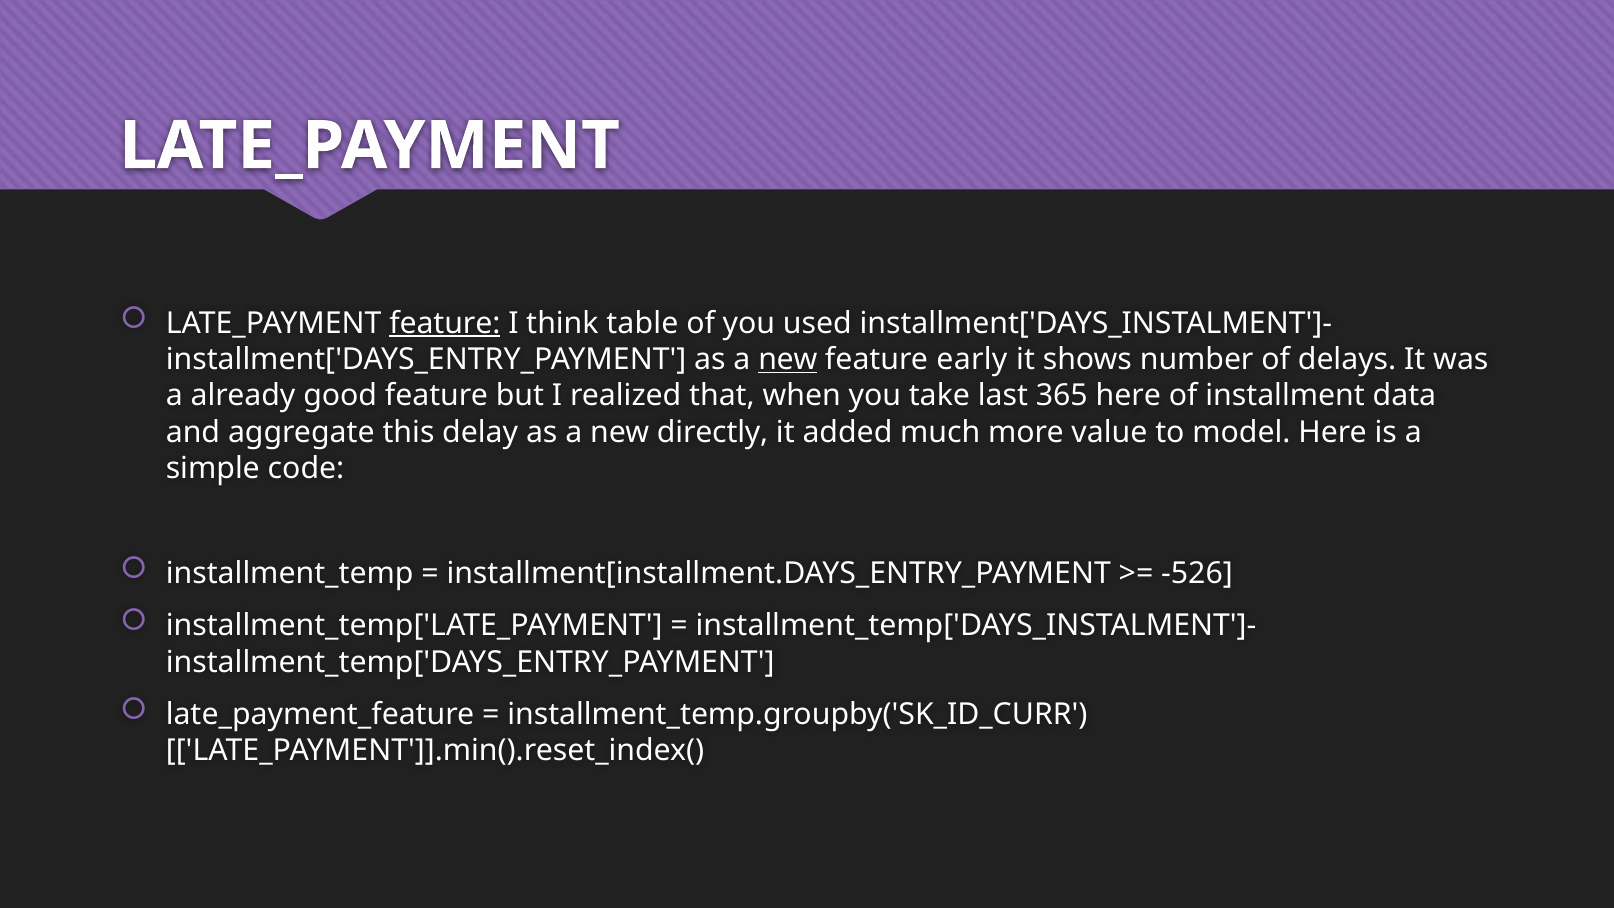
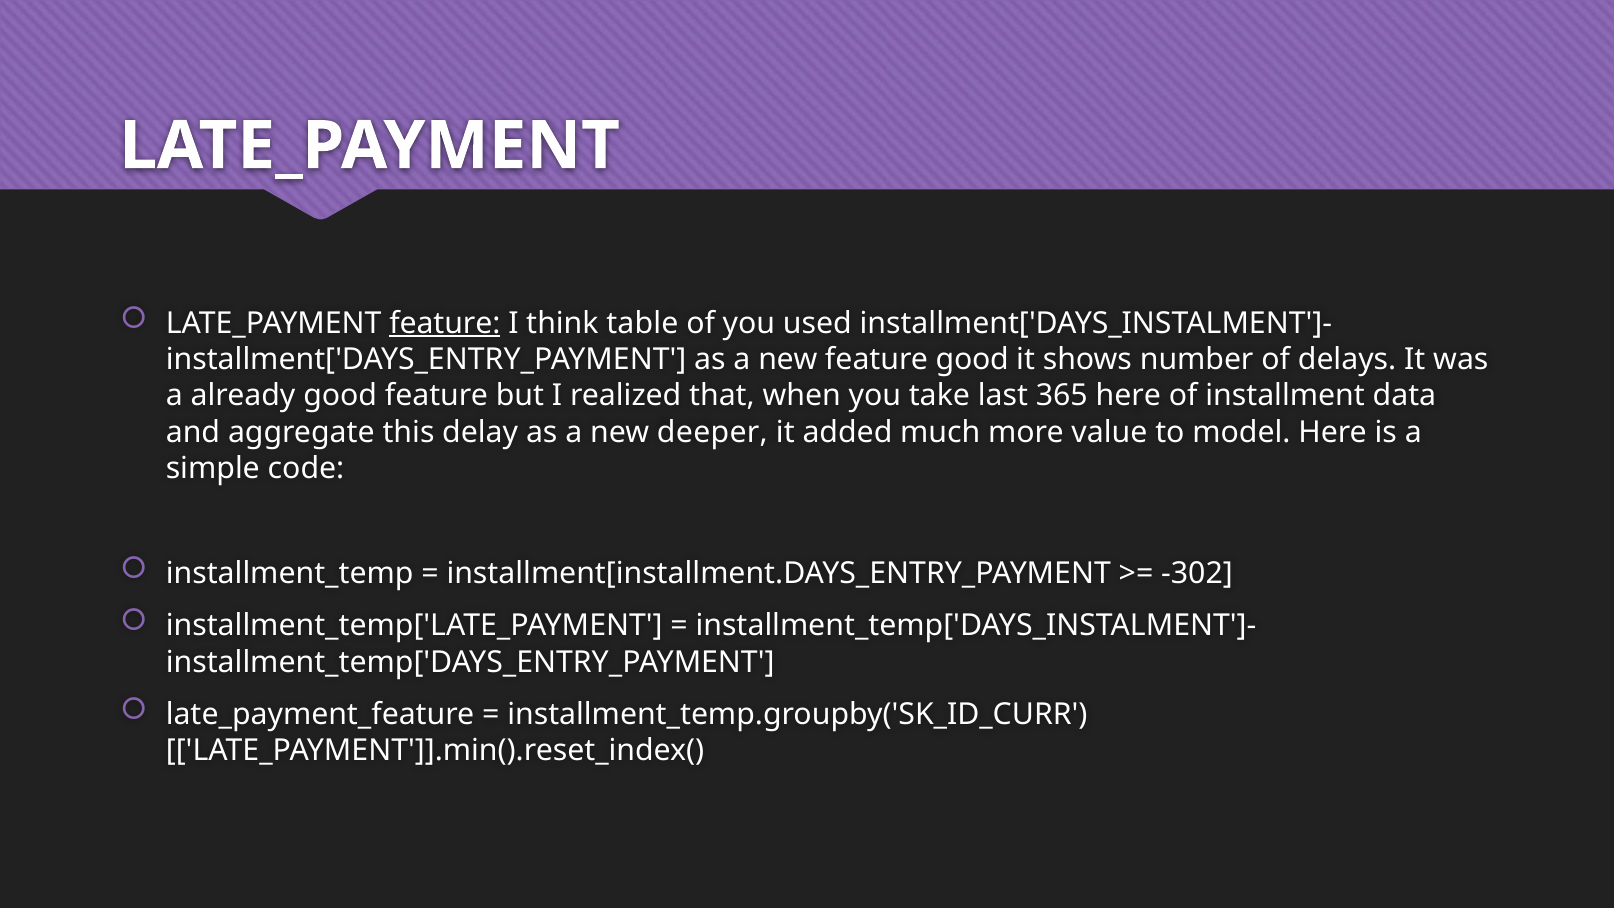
new at (788, 359) underline: present -> none
feature early: early -> good
directly: directly -> deeper
-526: -526 -> -302
